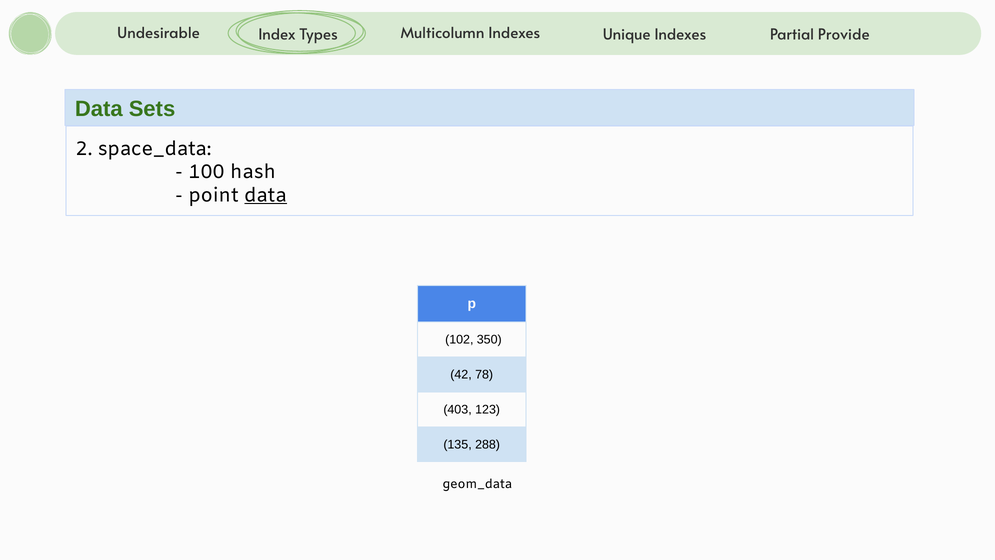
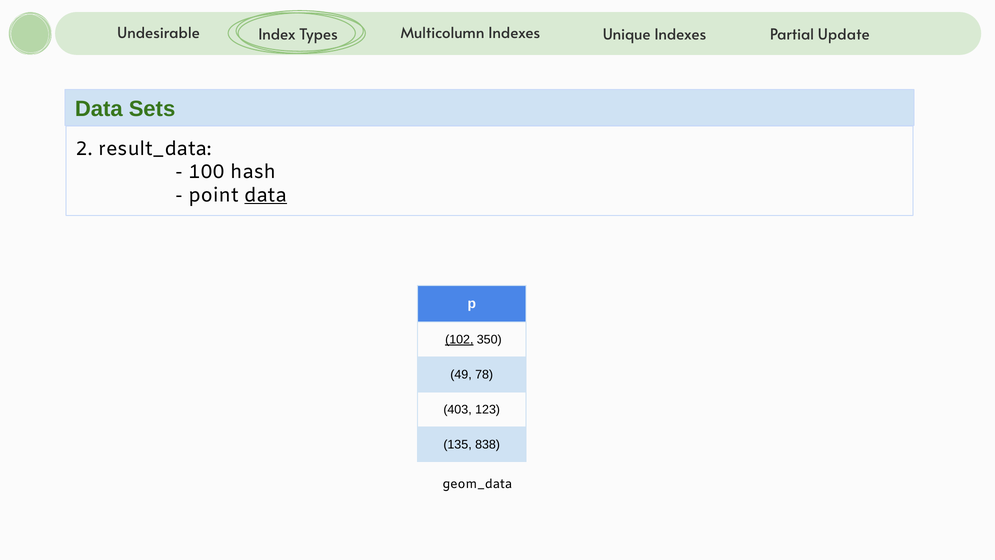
Provide: Provide -> Update
space_data: space_data -> result_data
102 underline: none -> present
42: 42 -> 49
288: 288 -> 838
